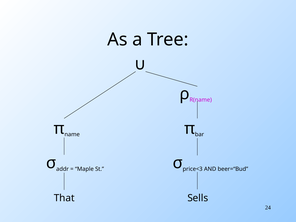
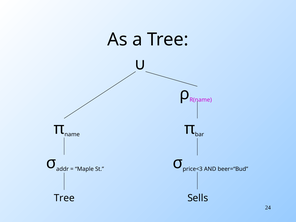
That at (64, 198): That -> Tree
